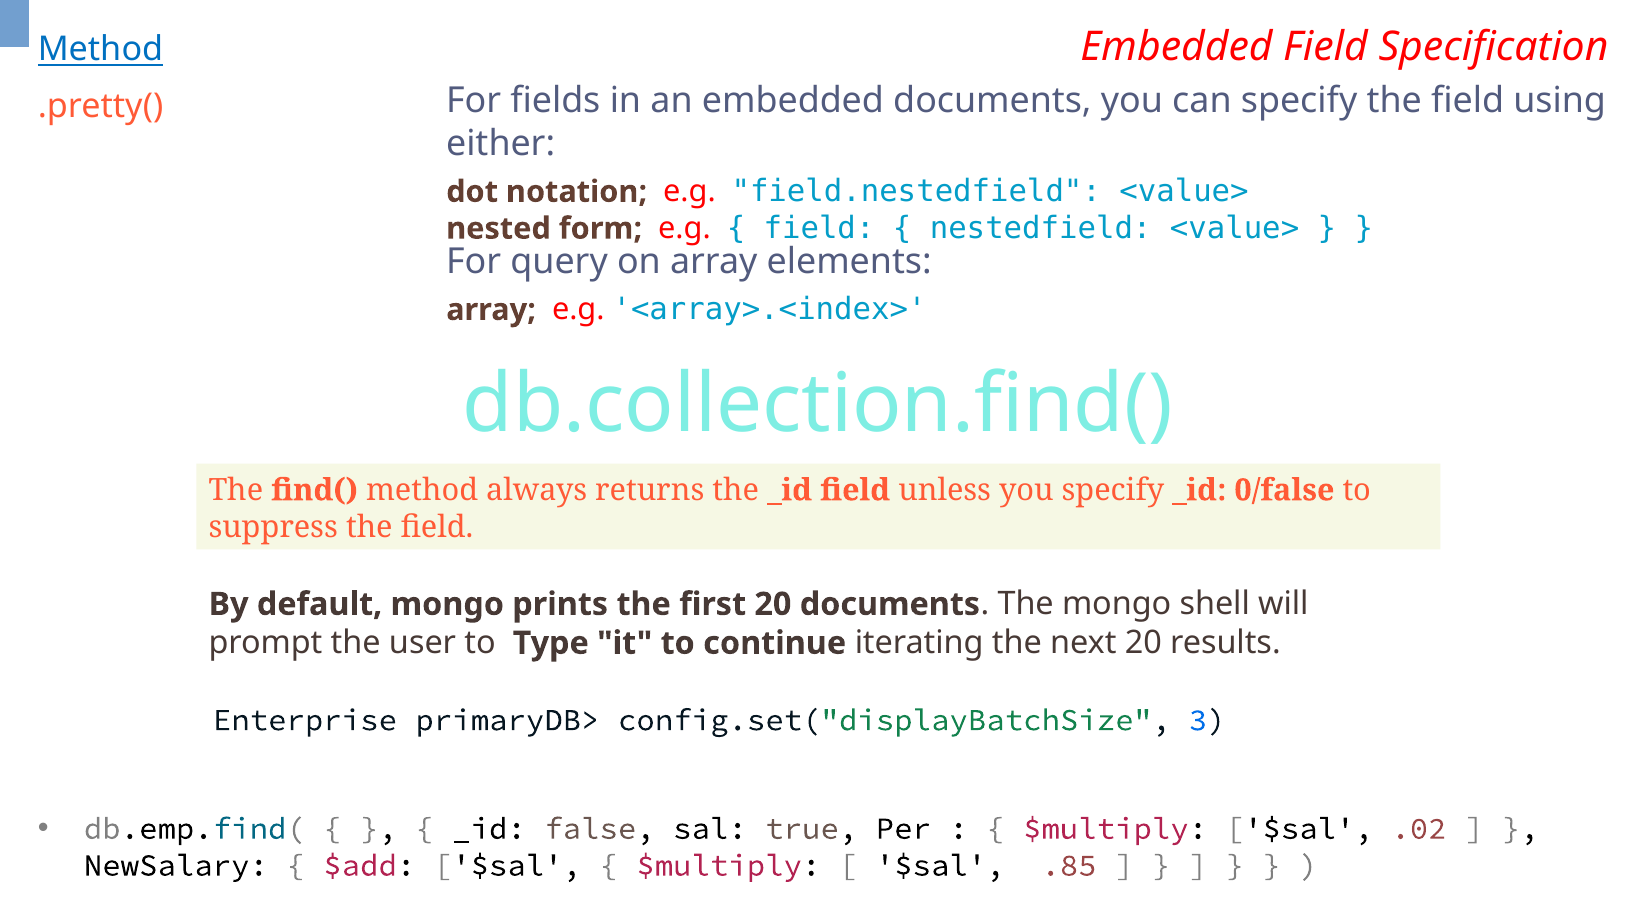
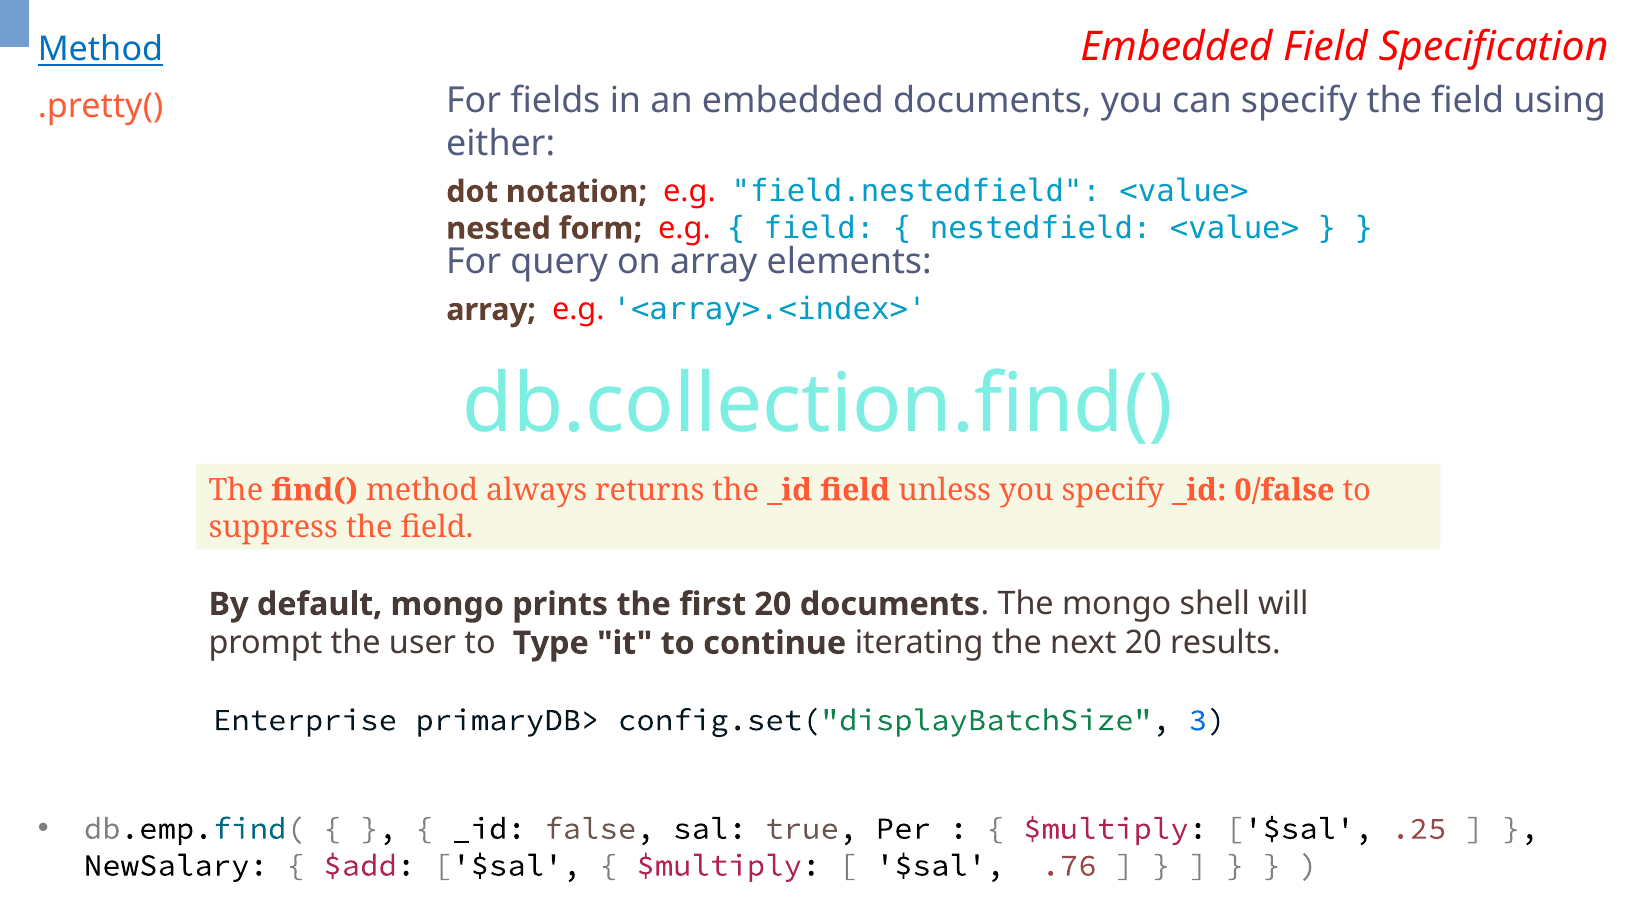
.02: .02 -> .25
.85: .85 -> .76
